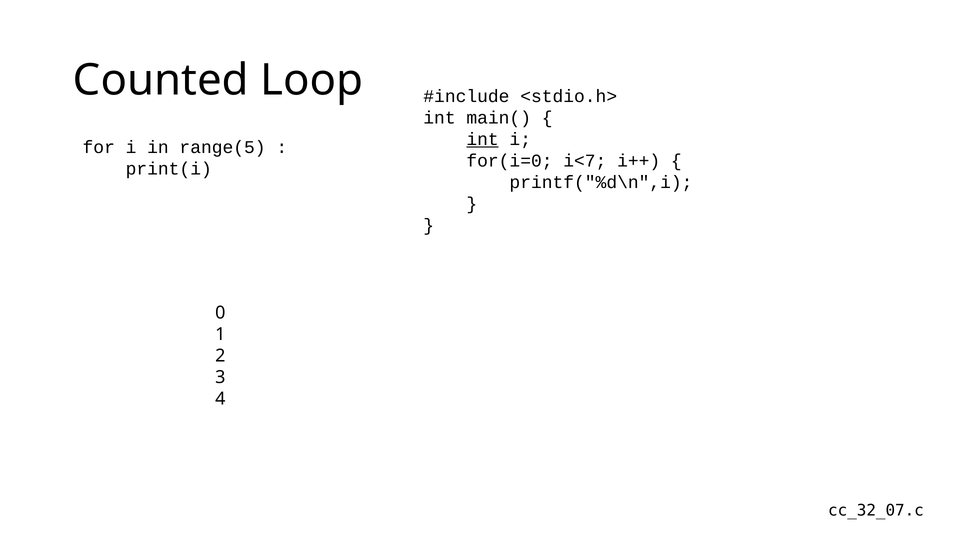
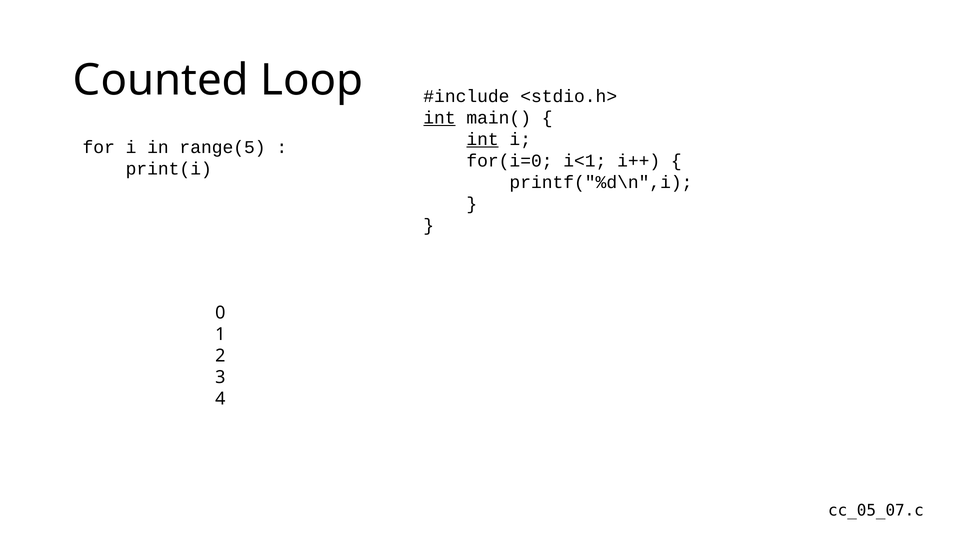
int at (440, 118) underline: none -> present
i<7: i<7 -> i<1
cc_32_07.c: cc_32_07.c -> cc_05_07.c
